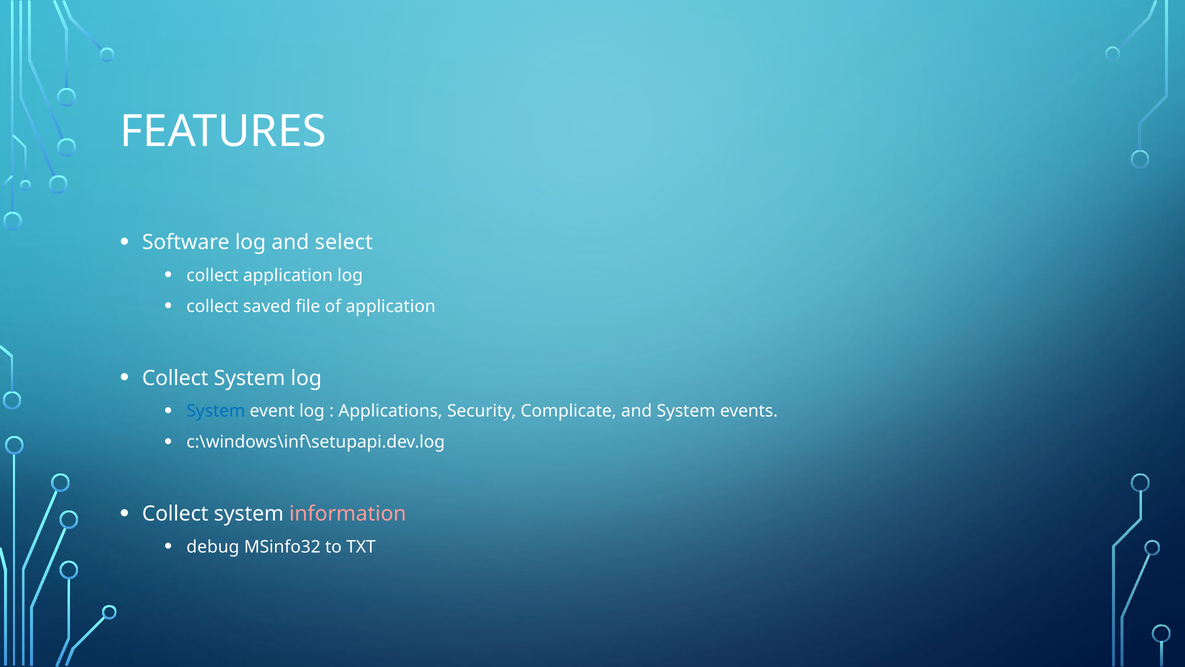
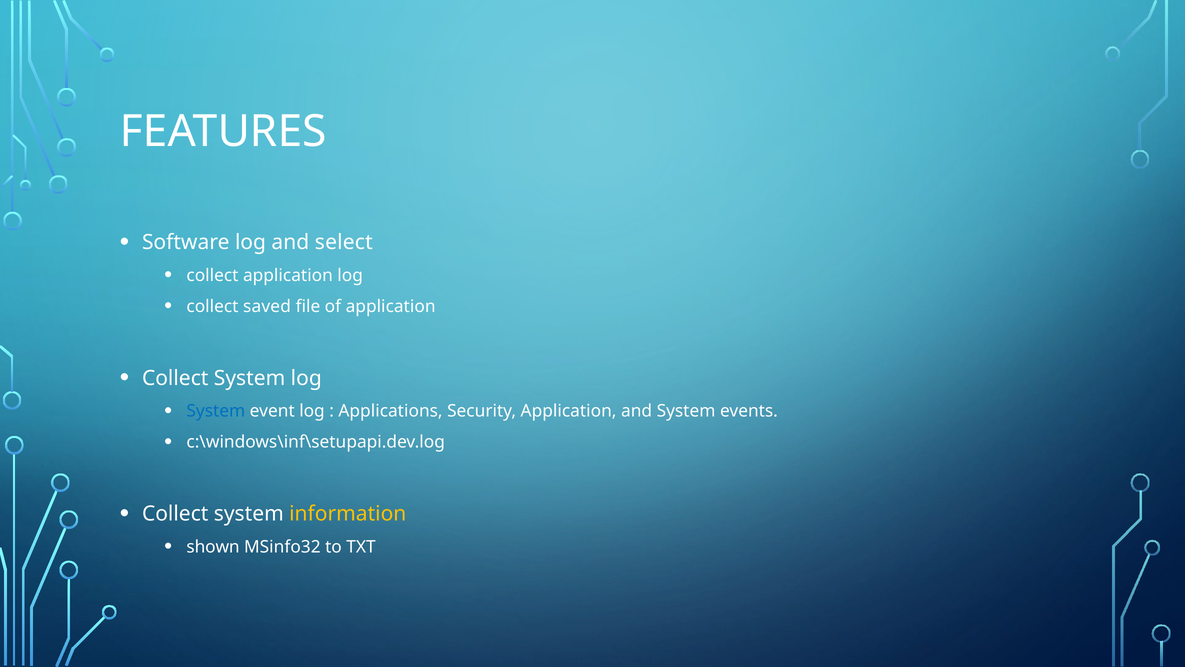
Security Complicate: Complicate -> Application
information colour: pink -> yellow
debug: debug -> shown
